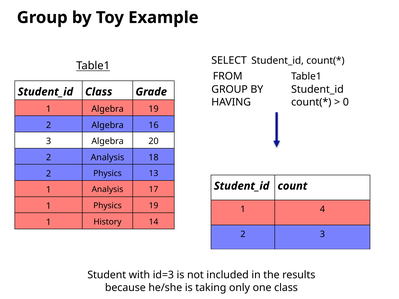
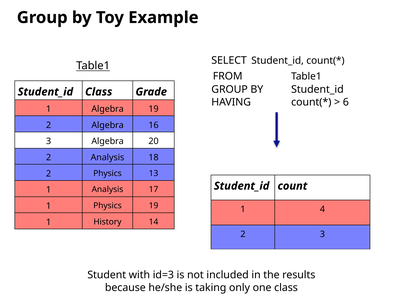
0: 0 -> 6
